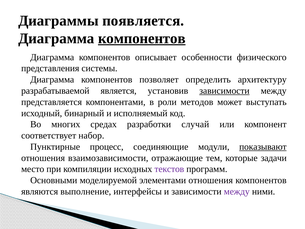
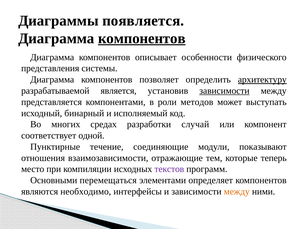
архитектуру underline: none -> present
набор: набор -> одной
процесс: процесс -> течение
показывают underline: present -> none
задачи: задачи -> теперь
моделируемой: моделируемой -> перемещаться
элементами отношения: отношения -> определяет
выполнение: выполнение -> необходимо
между at (237, 191) colour: purple -> orange
